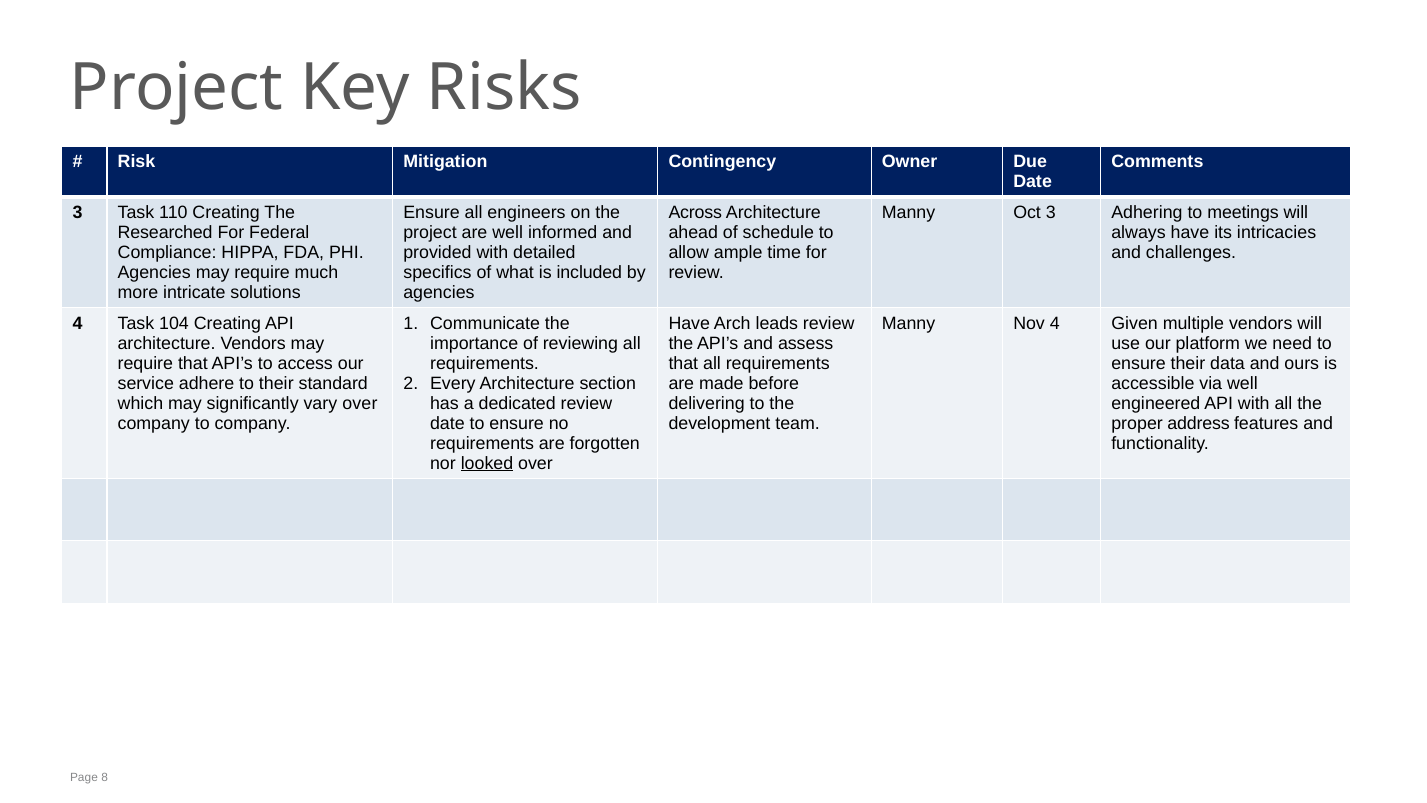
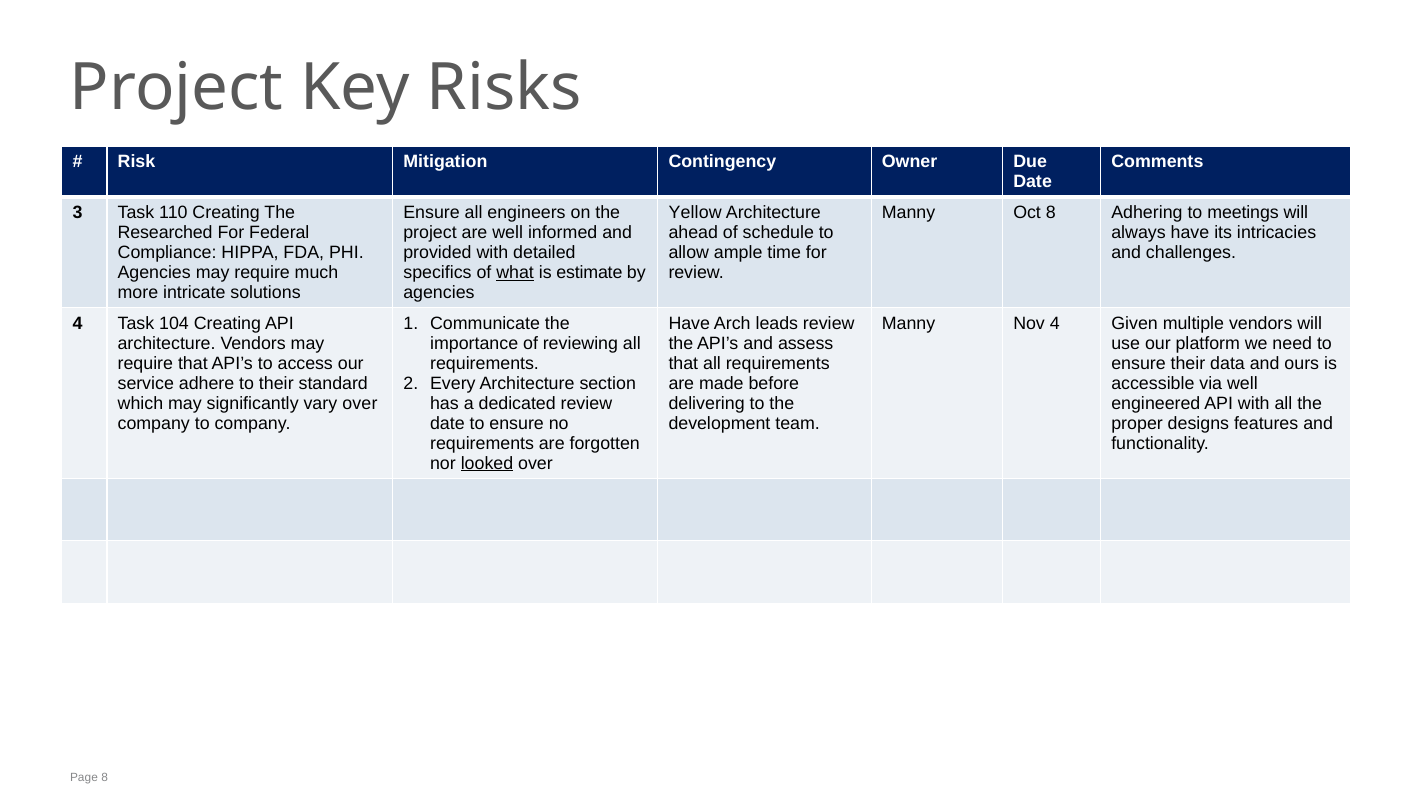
Across: Across -> Yellow
Oct 3: 3 -> 8
what underline: none -> present
included: included -> estimate
address: address -> designs
